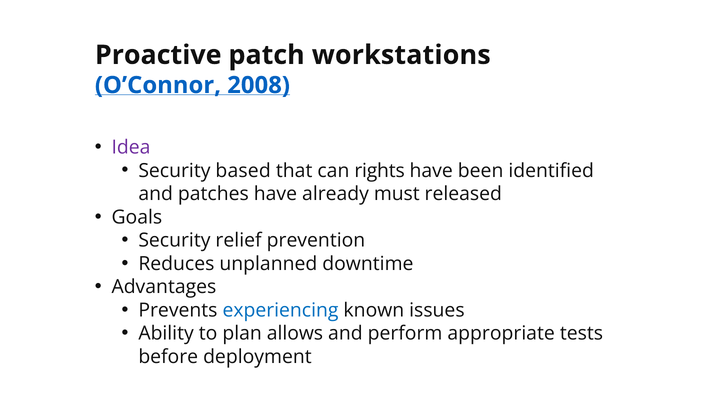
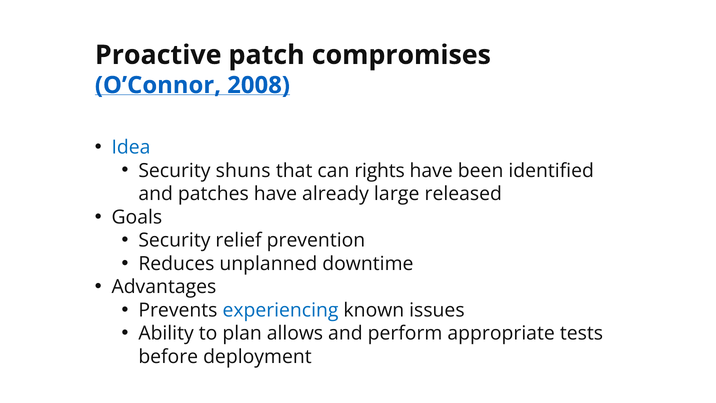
workstations: workstations -> compromises
Idea colour: purple -> blue
based: based -> shuns
must: must -> large
